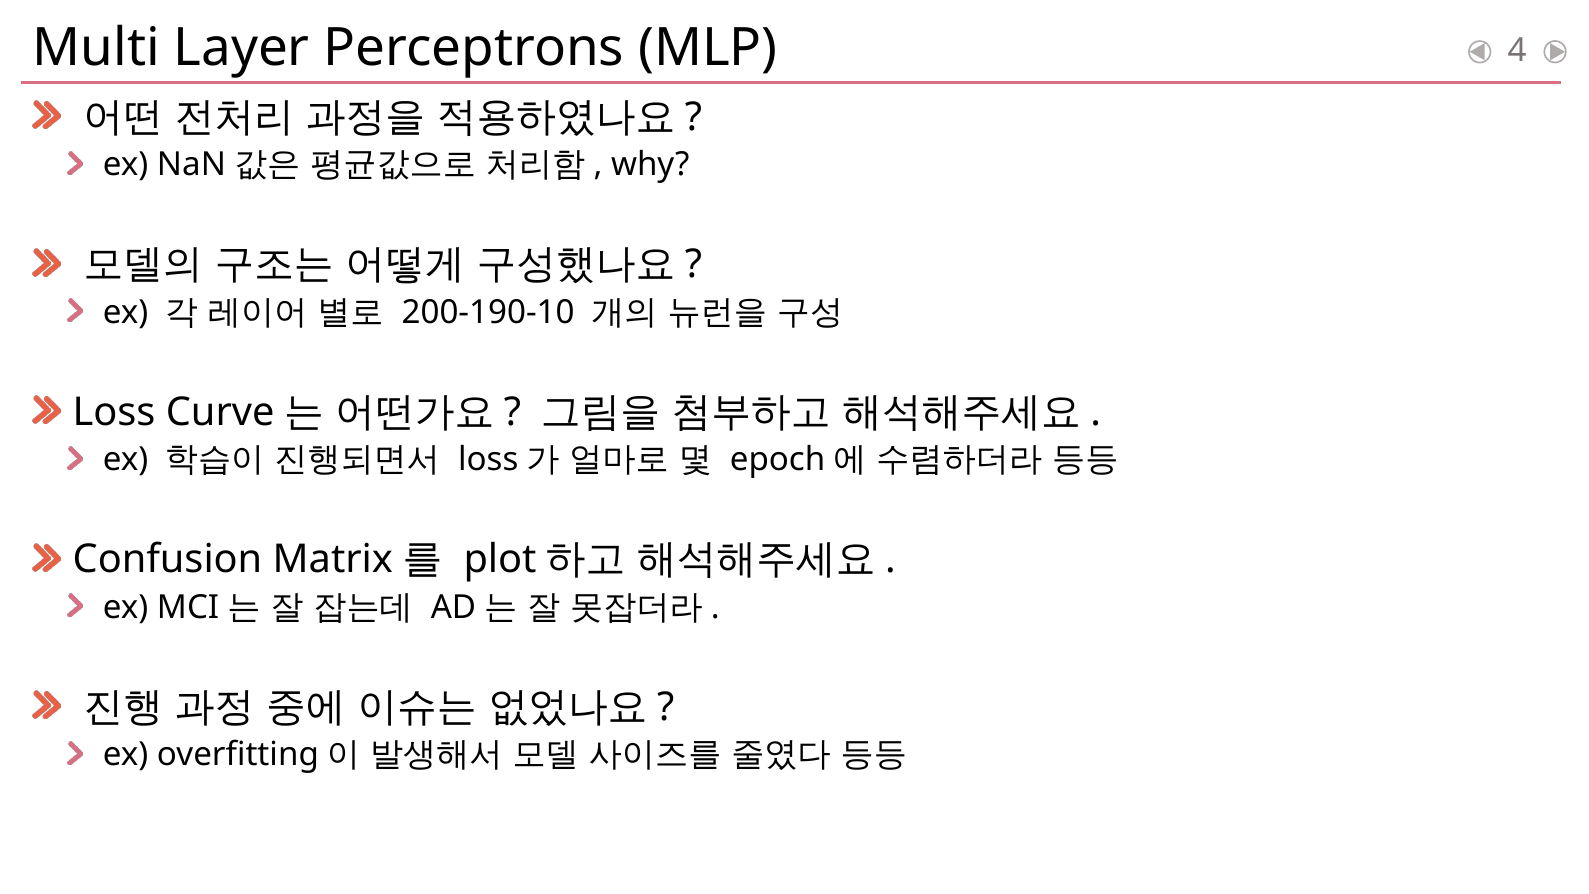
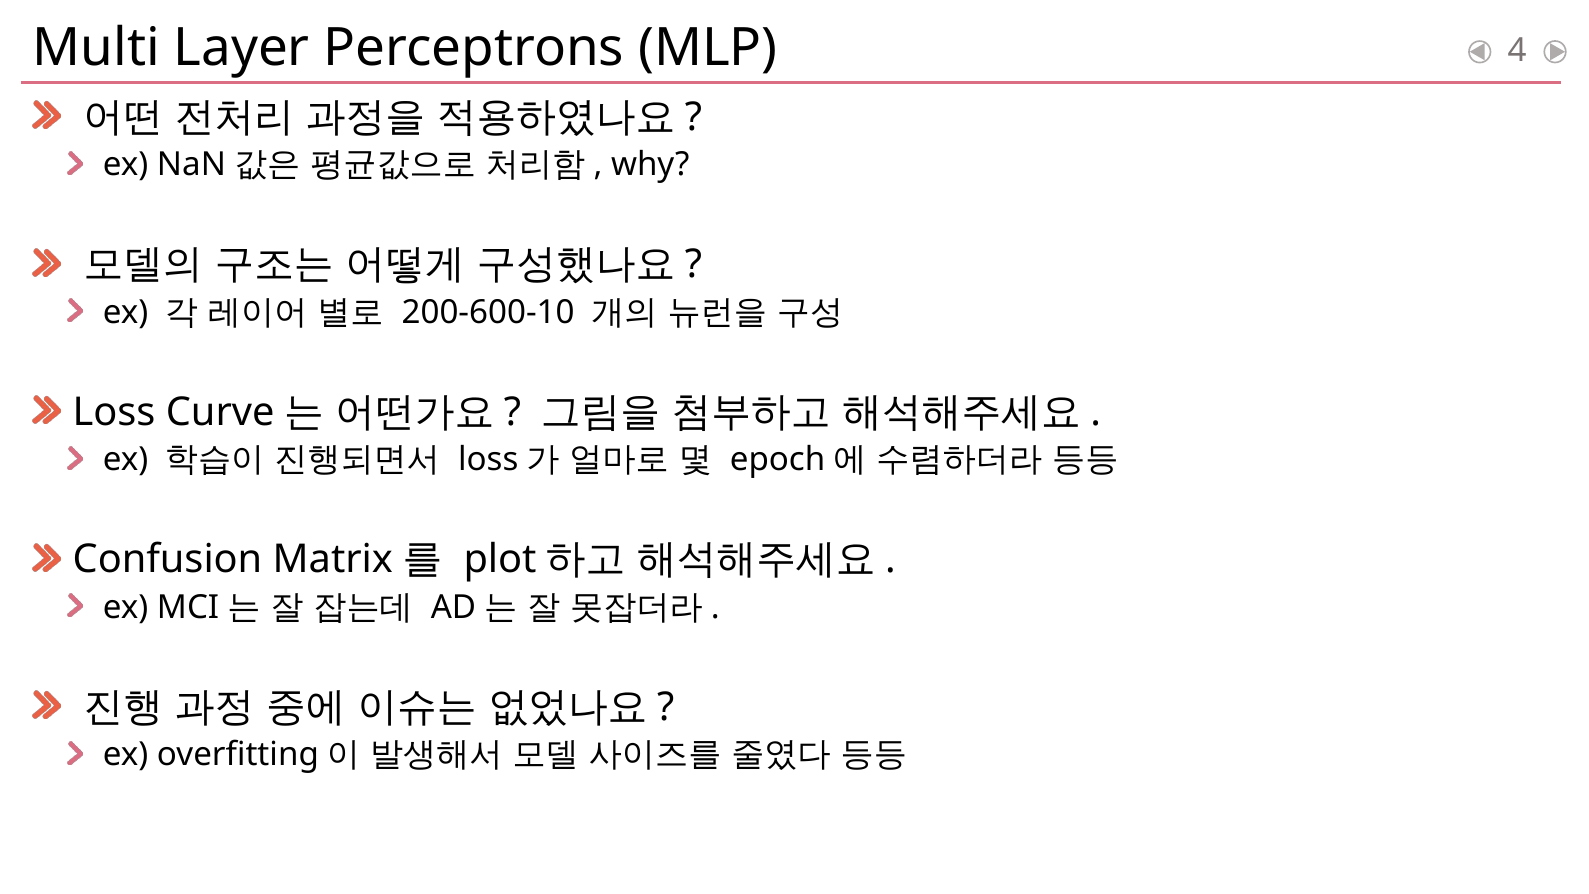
200-190-10: 200-190-10 -> 200-600-10
